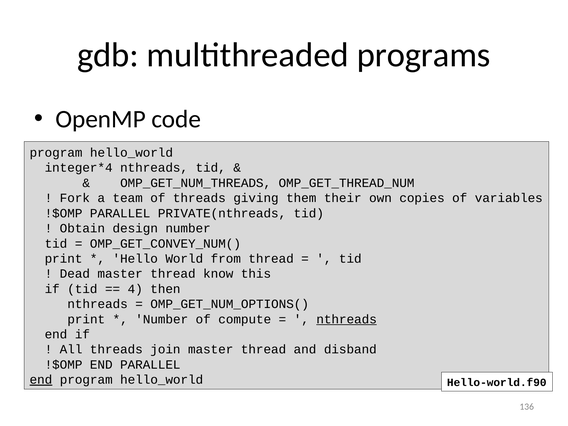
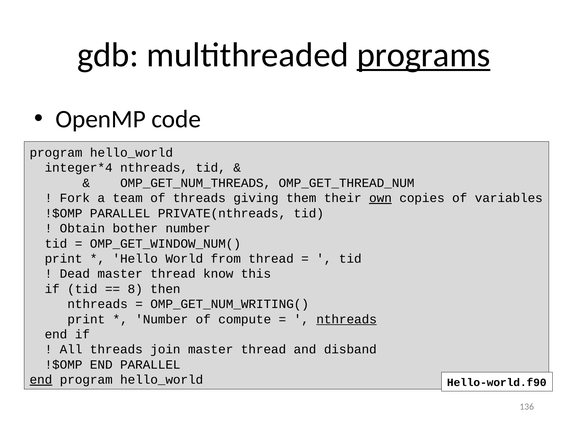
programs underline: none -> present
own underline: none -> present
design: design -> bother
OMP_GET_CONVEY_NUM(: OMP_GET_CONVEY_NUM( -> OMP_GET_WINDOW_NUM(
4: 4 -> 8
OMP_GET_NUM_OPTIONS(: OMP_GET_NUM_OPTIONS( -> OMP_GET_NUM_WRITING(
